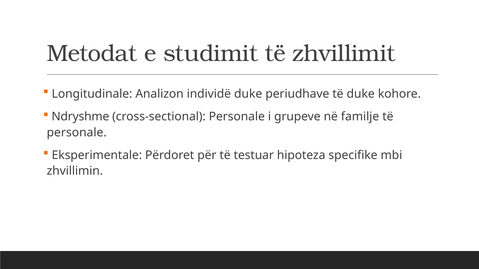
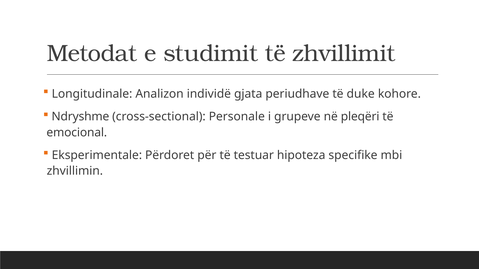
individë duke: duke -> gjata
familje: familje -> pleqëri
personale at (77, 133): personale -> emocional
